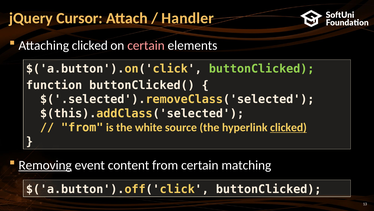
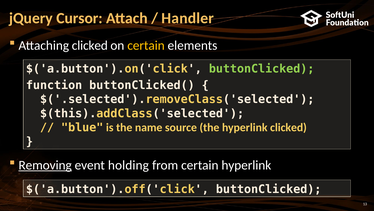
certain at (146, 45) colour: pink -> yellow
from at (82, 127): from -> blue
white: white -> name
clicked at (288, 127) underline: present -> none
content: content -> holding
certain matching: matching -> hyperlink
